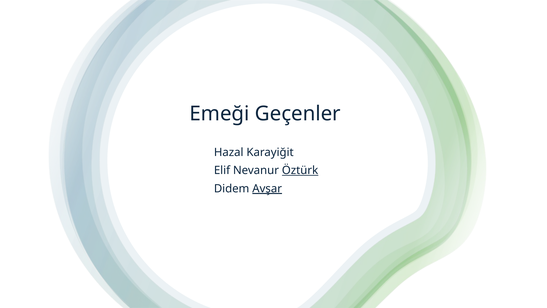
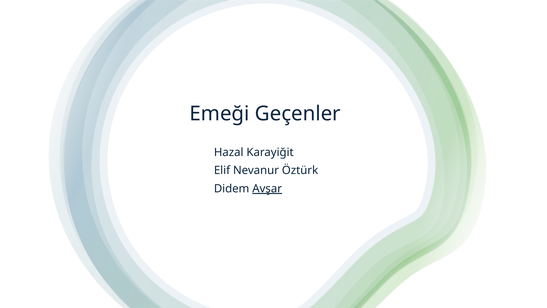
Öztürk underline: present -> none
